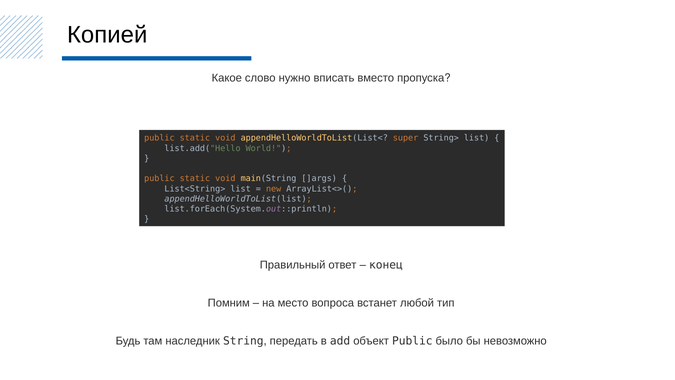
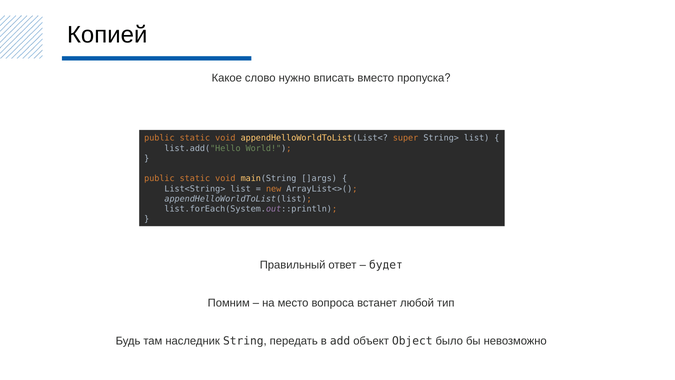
конец: конец -> будет
объект Public: Public -> Object
